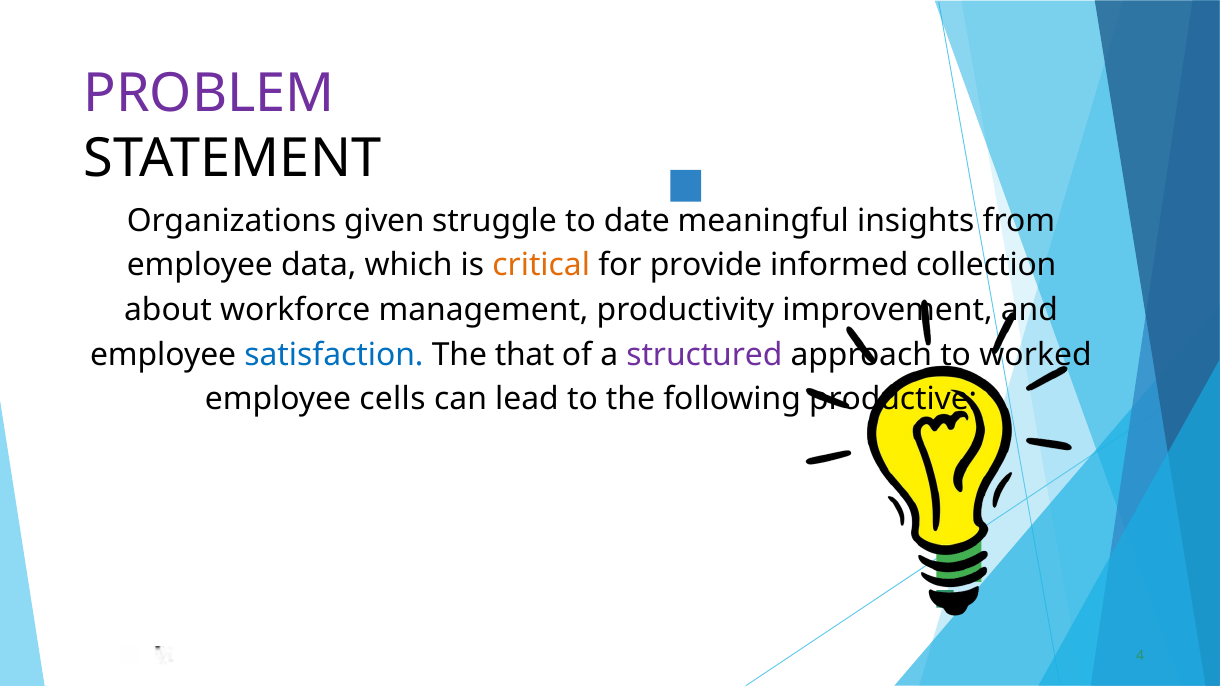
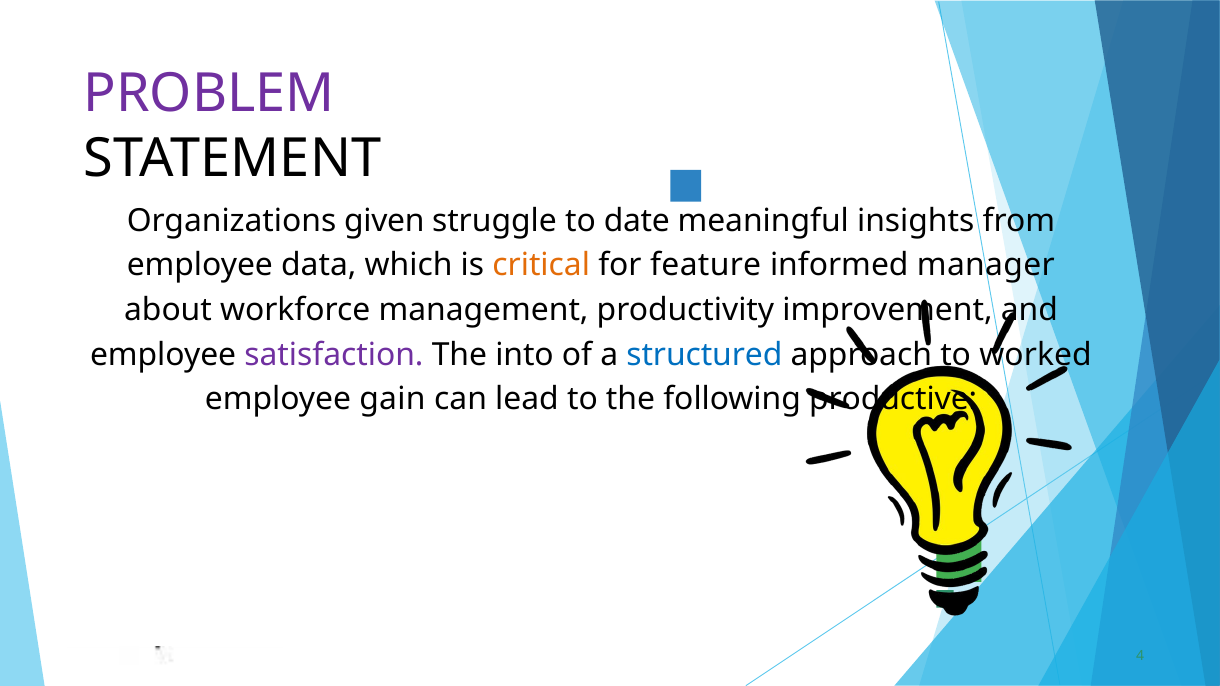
provide: provide -> feature
collection: collection -> manager
satisfaction colour: blue -> purple
that: that -> into
structured colour: purple -> blue
cells: cells -> gain
